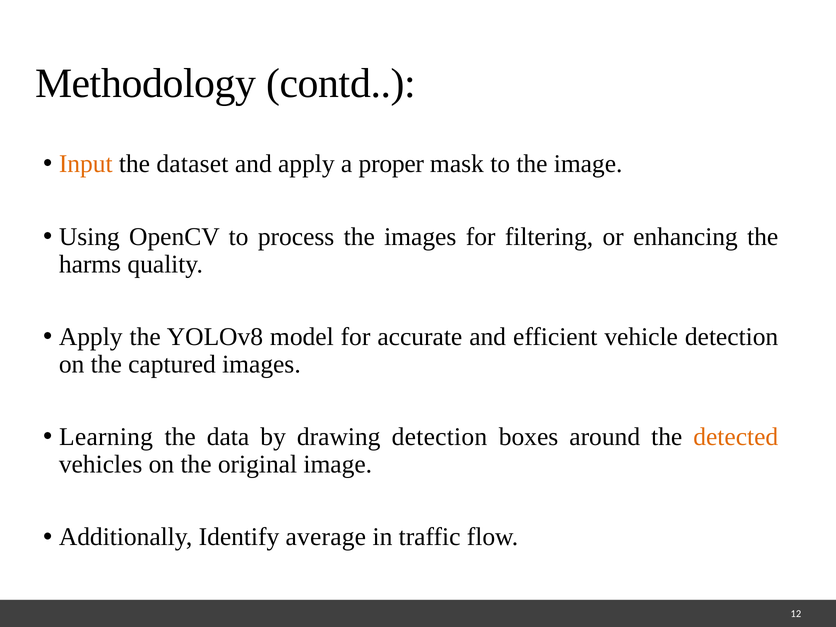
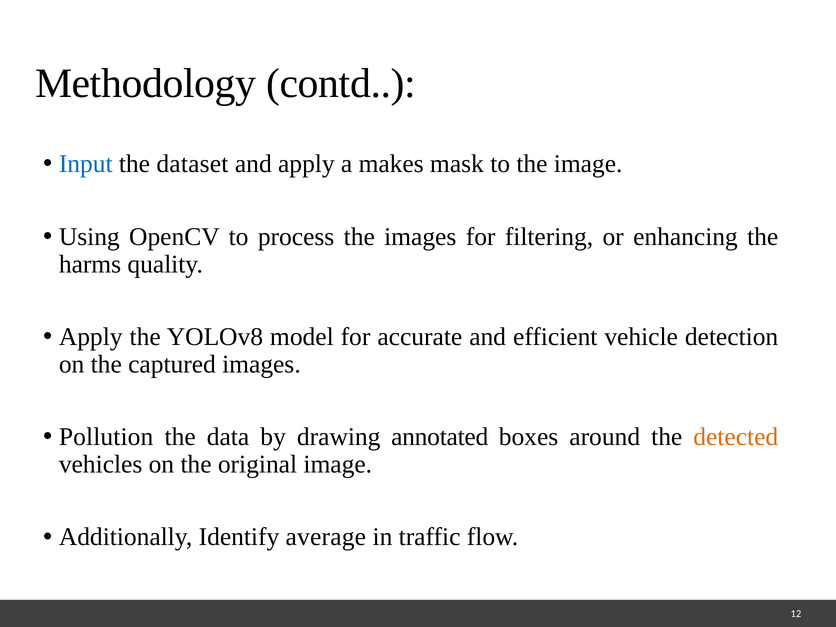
Input colour: orange -> blue
proper: proper -> makes
Learning: Learning -> Pollution
drawing detection: detection -> annotated
